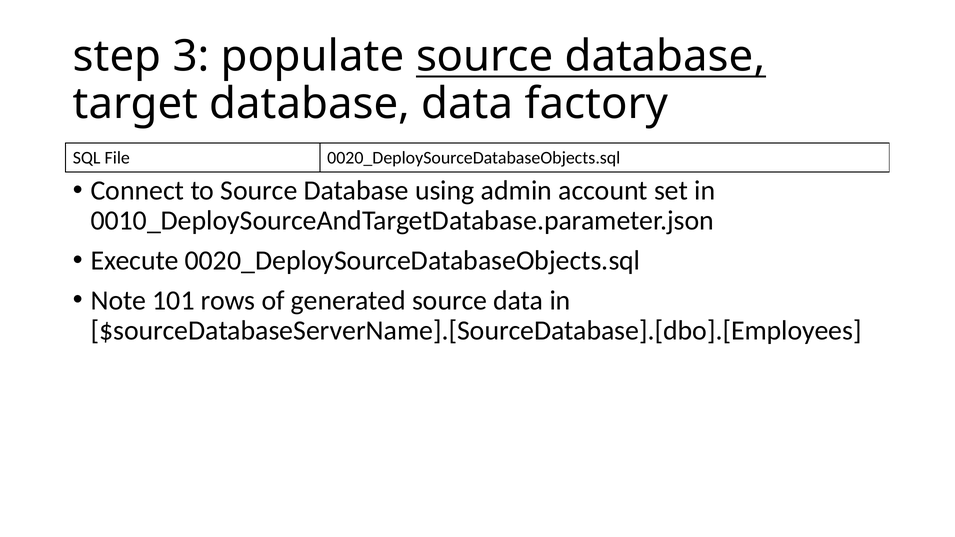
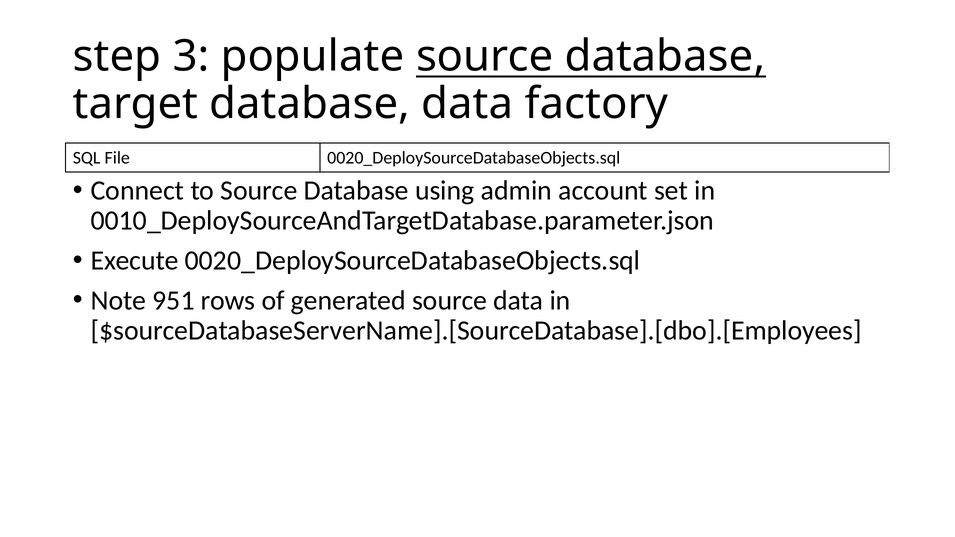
101: 101 -> 951
